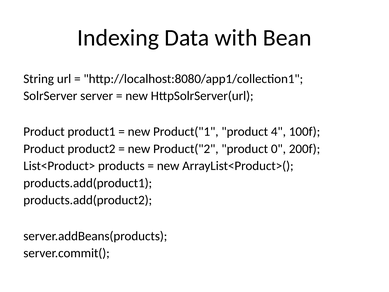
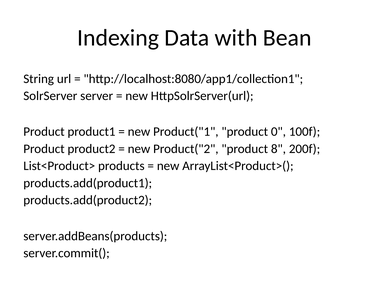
4: 4 -> 0
0: 0 -> 8
